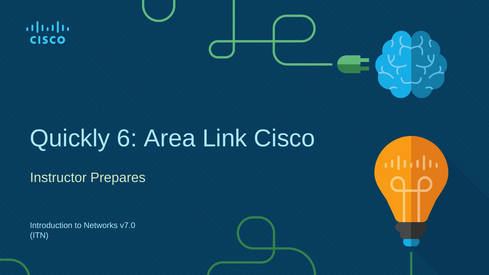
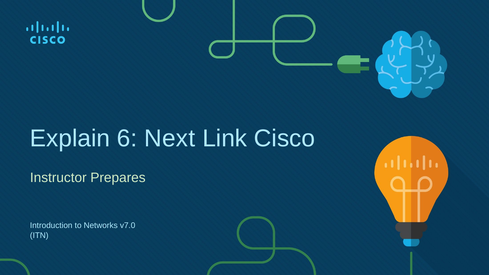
Quickly: Quickly -> Explain
Area: Area -> Next
